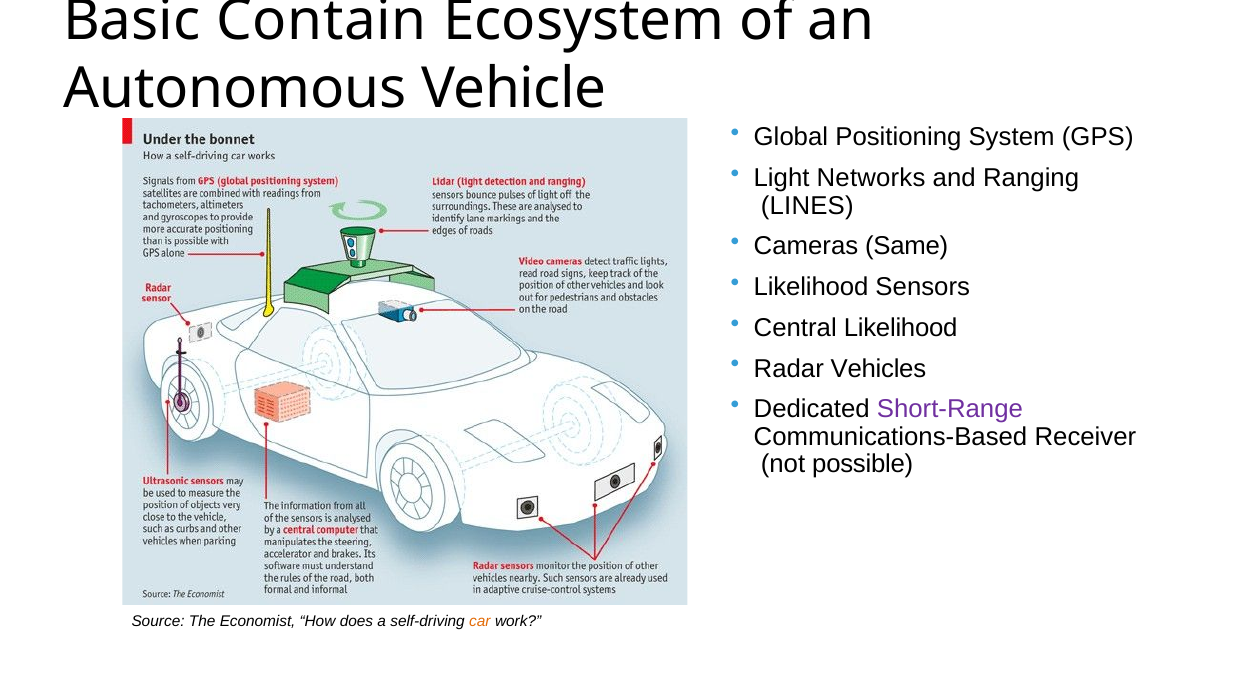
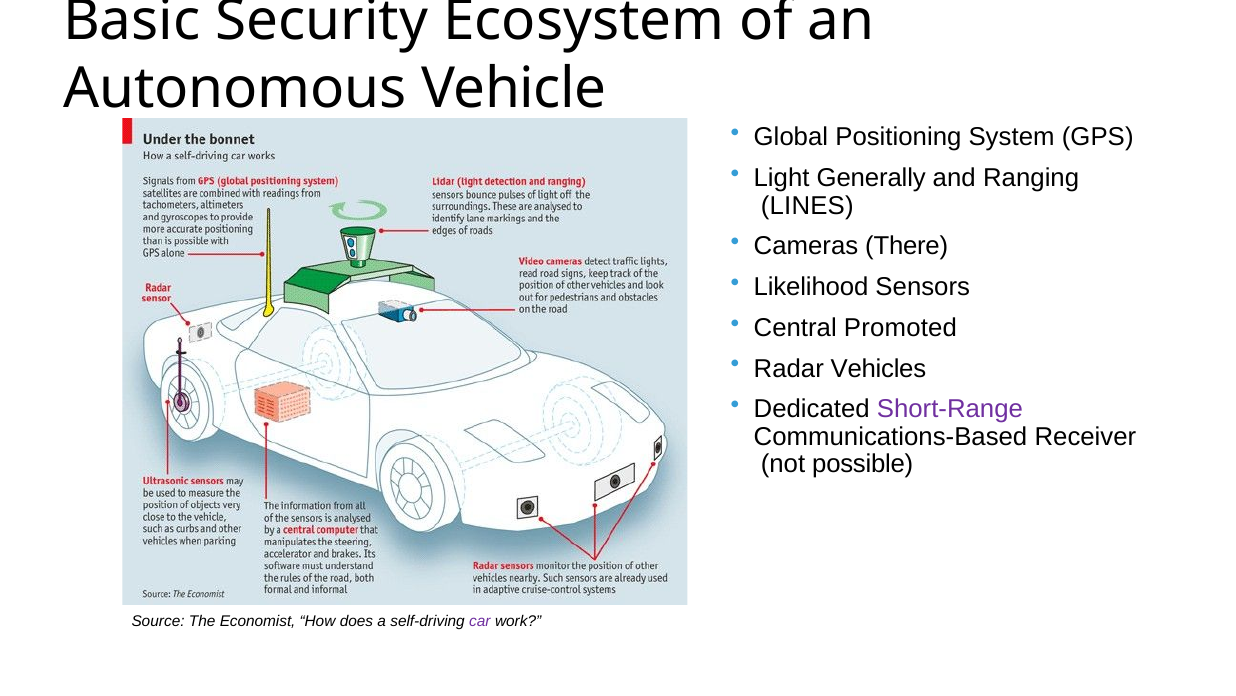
Contain: Contain -> Security
Networks: Networks -> Generally
Same: Same -> There
Central Likelihood: Likelihood -> Promoted
car colour: orange -> purple
